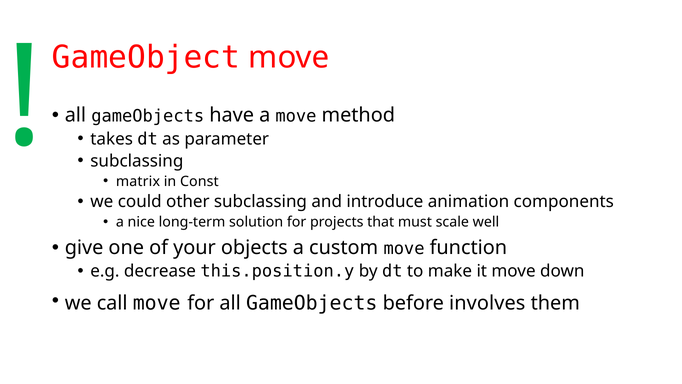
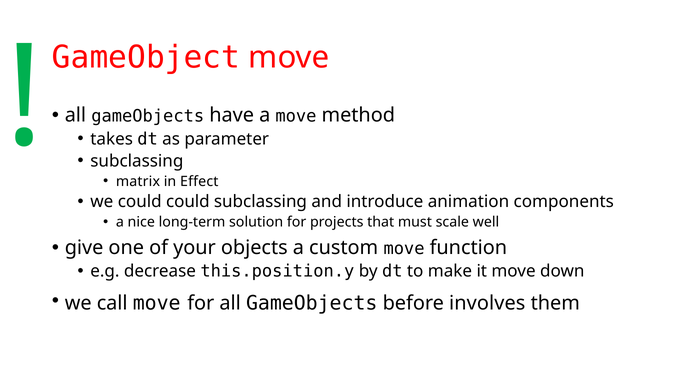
Const: Const -> Effect
could other: other -> could
